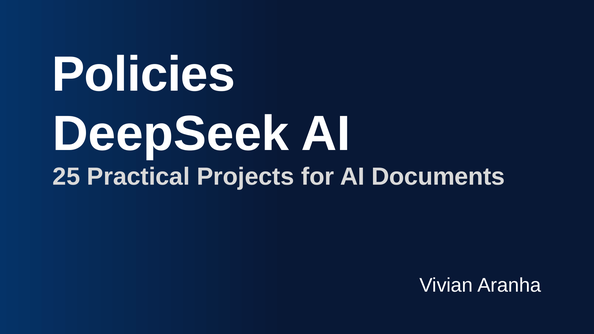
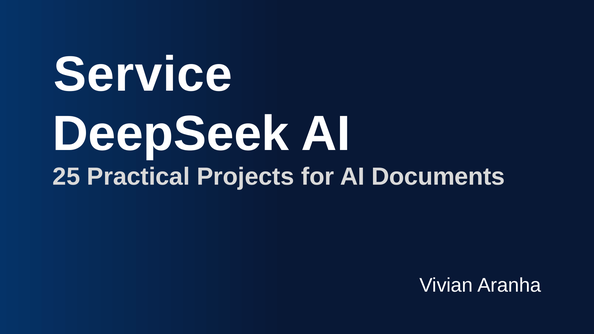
Policies: Policies -> Service
